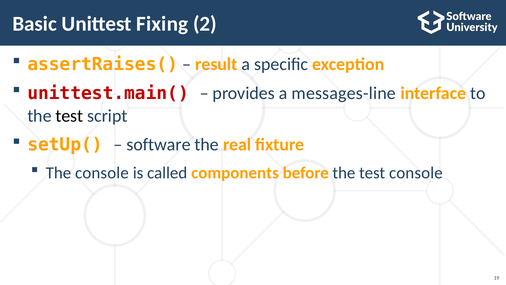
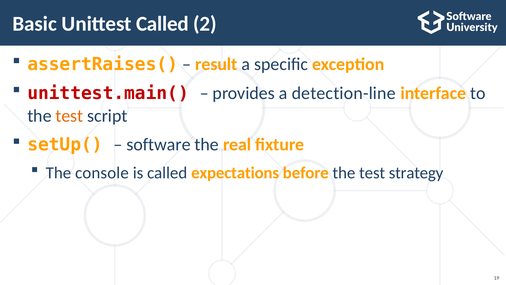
Unittest Fixing: Fixing -> Called
messages-line: messages-line -> detection-line
test at (69, 116) colour: black -> orange
components: components -> expectations
test console: console -> strategy
